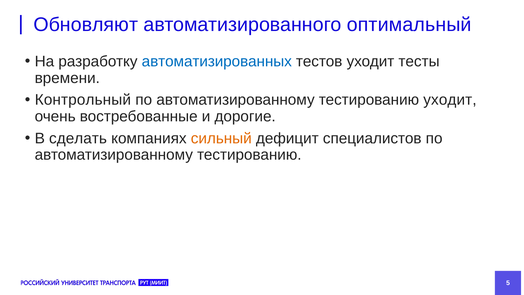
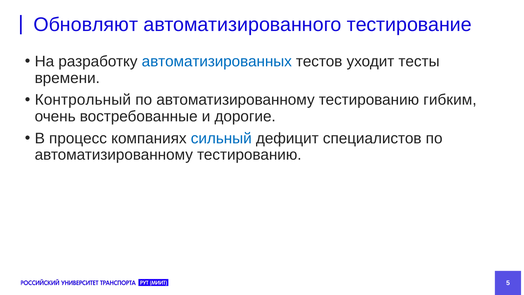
оптимальный: оптимальный -> тестирование
тестированию уходит: уходит -> гибким
сделать: сделать -> процесс
сильный colour: orange -> blue
